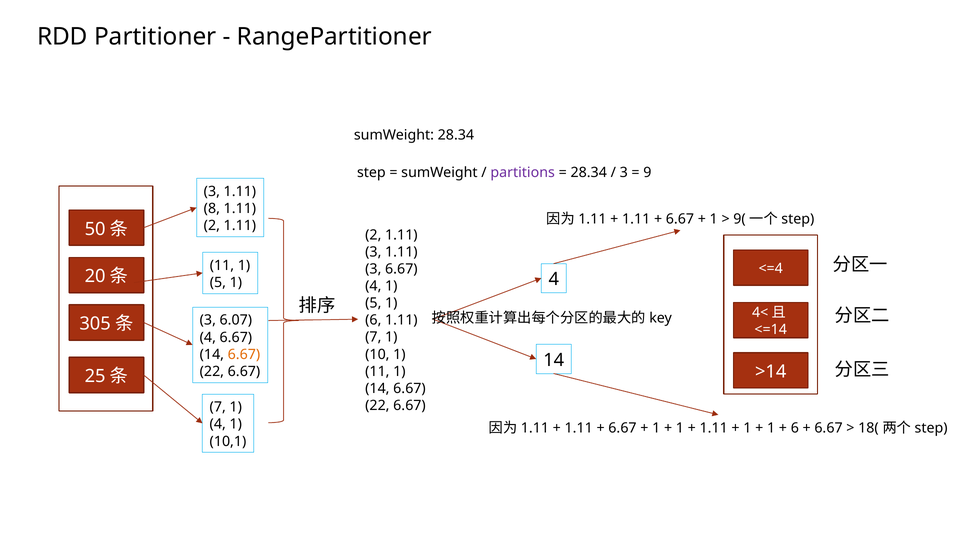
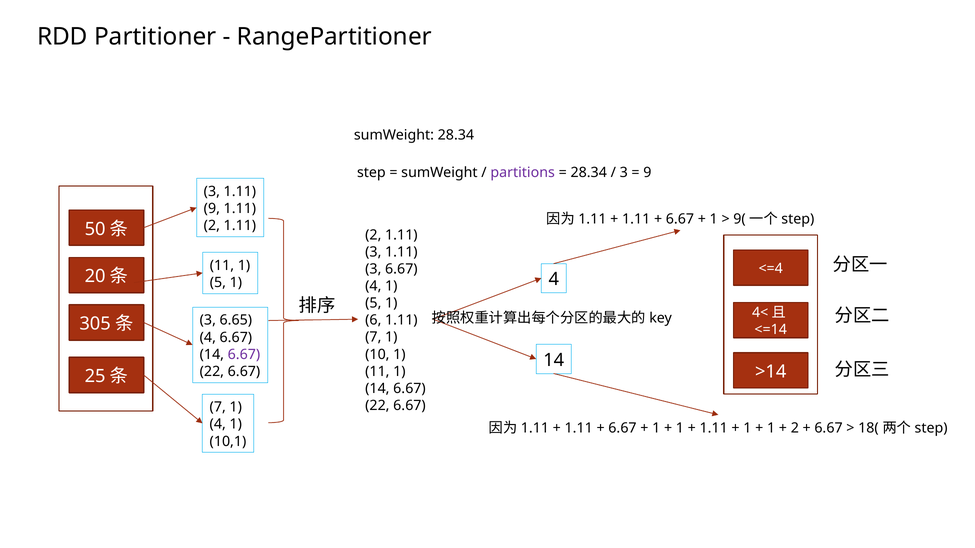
8 at (212, 209): 8 -> 9
6.07: 6.07 -> 6.65
6.67 at (244, 355) colour: orange -> purple
6 at (795, 428): 6 -> 2
